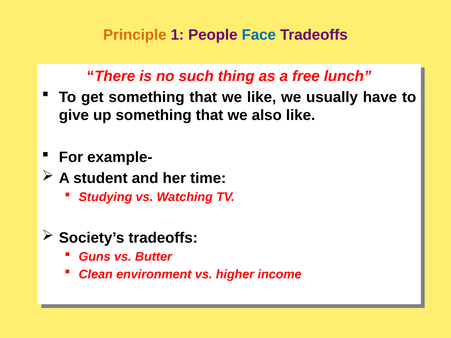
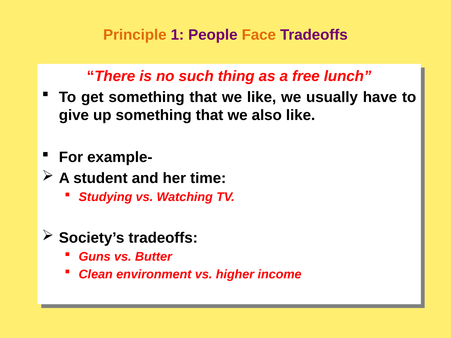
Face colour: blue -> orange
